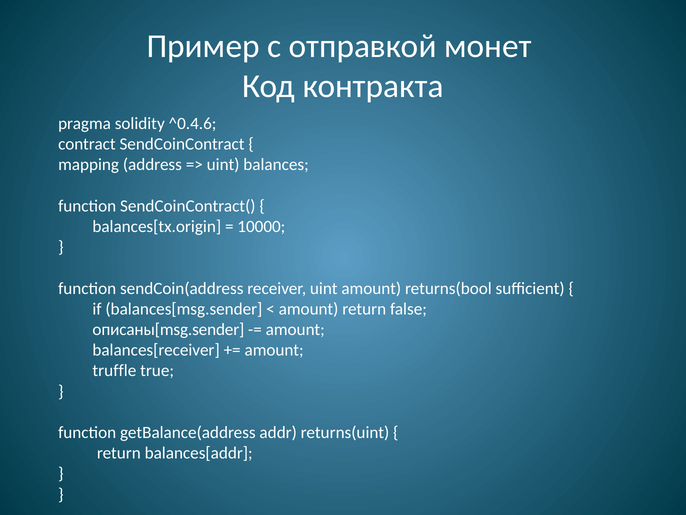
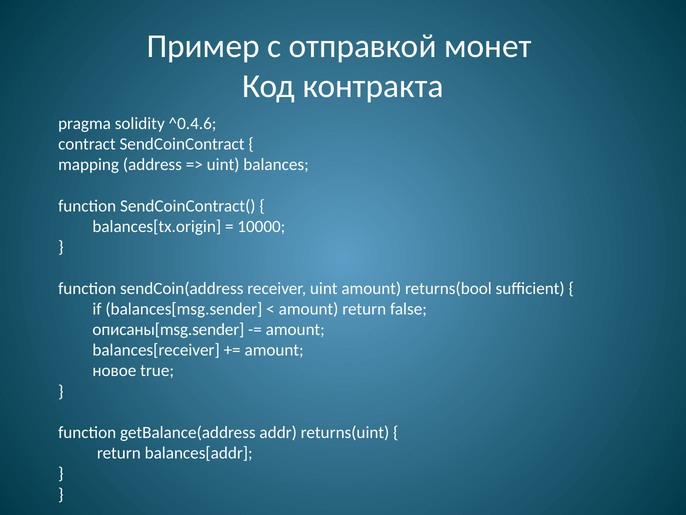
truffle: truffle -> новое
